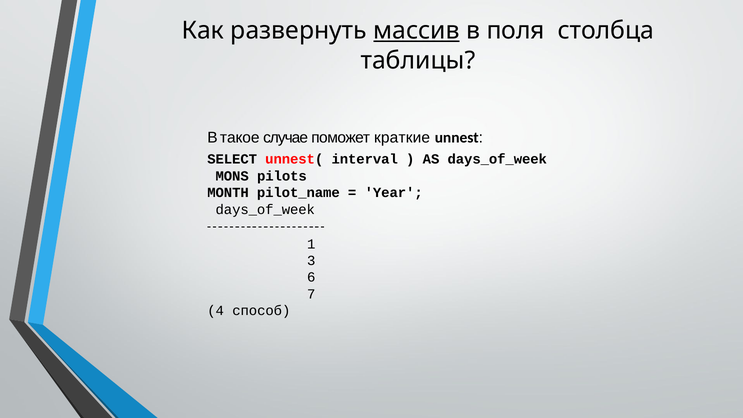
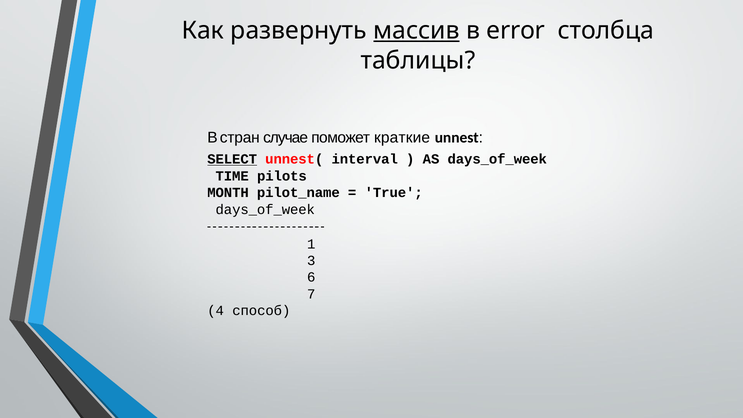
поля: поля -> error
такое: такое -> стран
SELECT underline: none -> present
MONS: MONS -> TIME
Year: Year -> True
